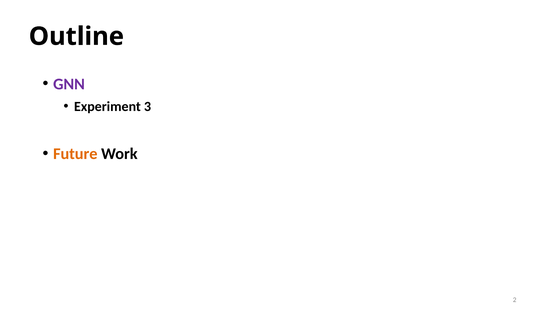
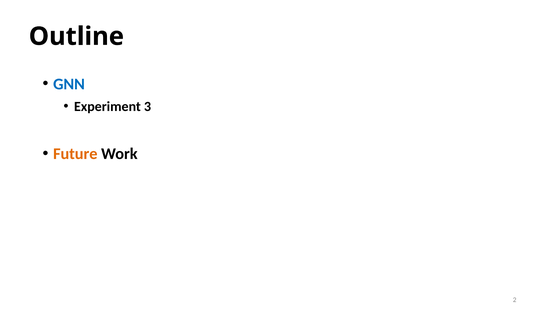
GNN colour: purple -> blue
